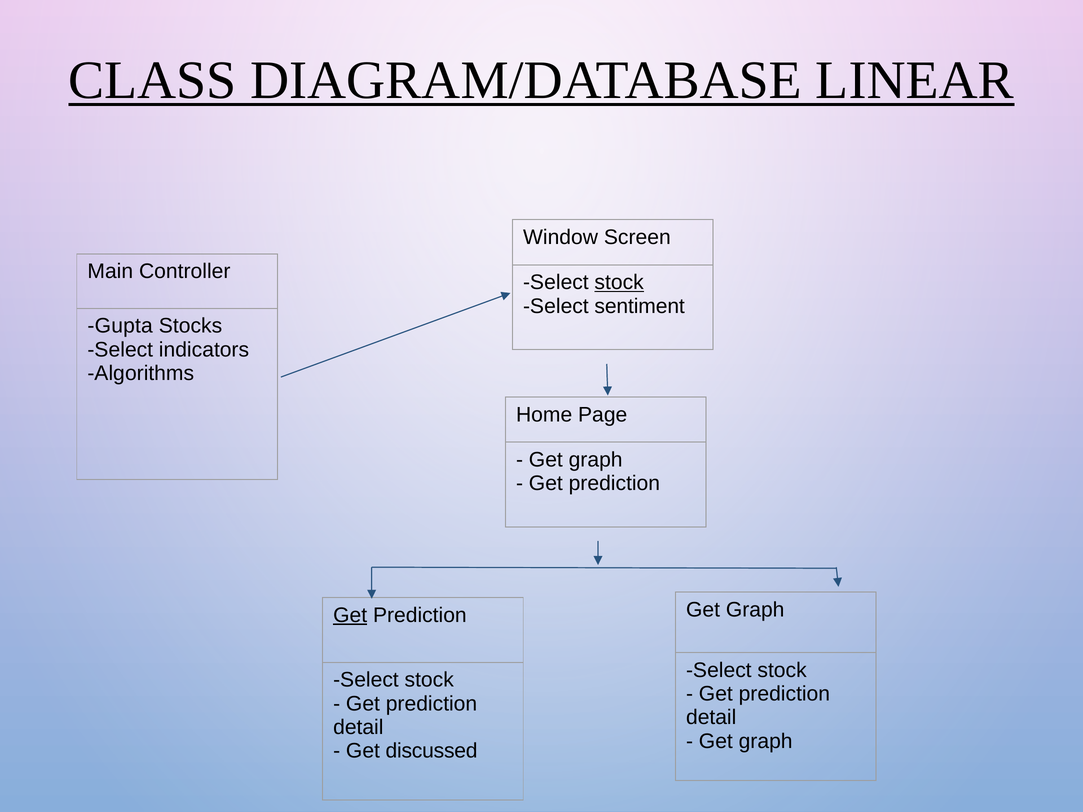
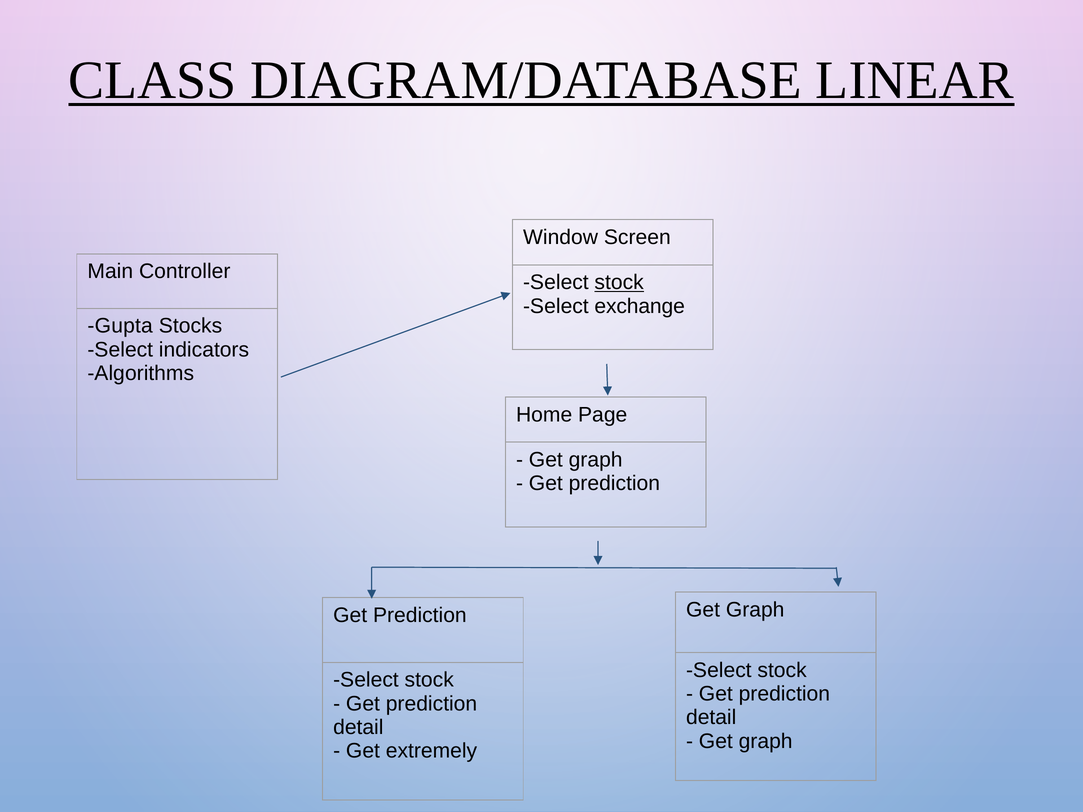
sentiment: sentiment -> exchange
Get at (350, 615) underline: present -> none
discussed: discussed -> extremely
